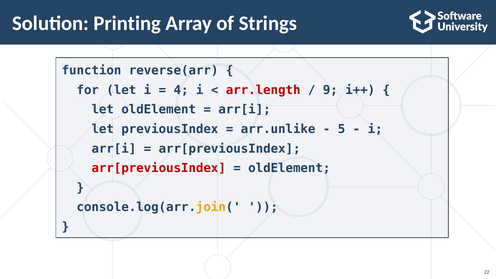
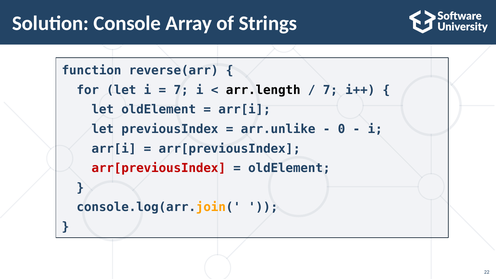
Printing: Printing -> Console
4 at (181, 90): 4 -> 7
arr.length colour: red -> black
9 at (330, 90): 9 -> 7
5: 5 -> 0
